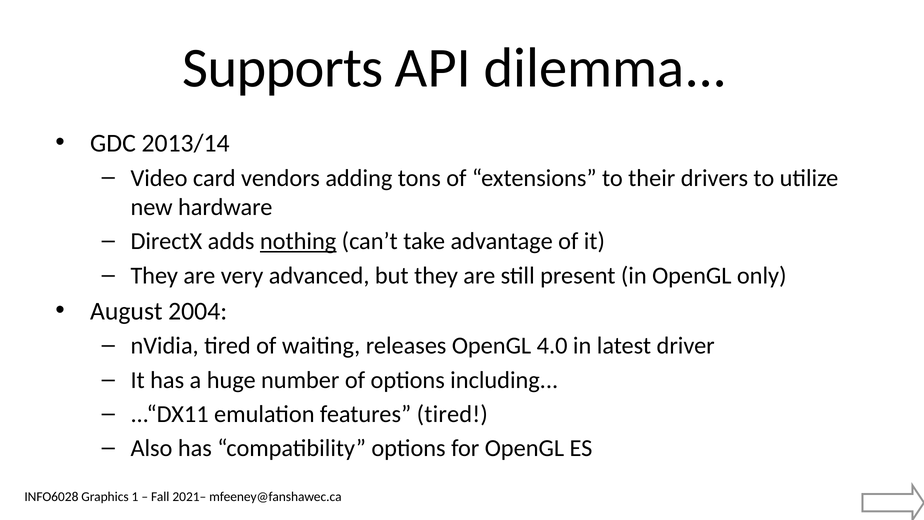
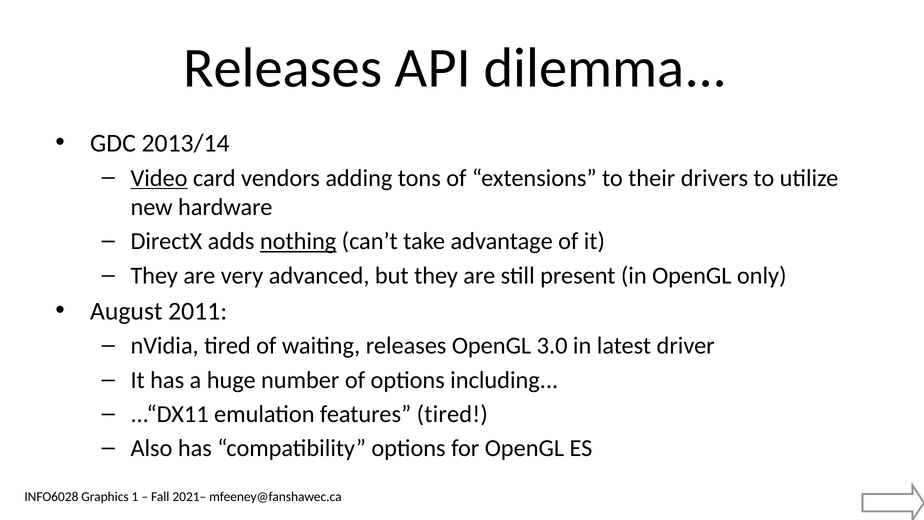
Supports at (283, 68): Supports -> Releases
Video underline: none -> present
2004: 2004 -> 2011
4.0: 4.0 -> 3.0
